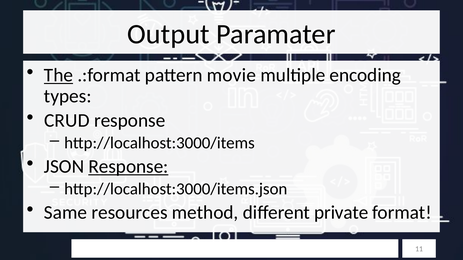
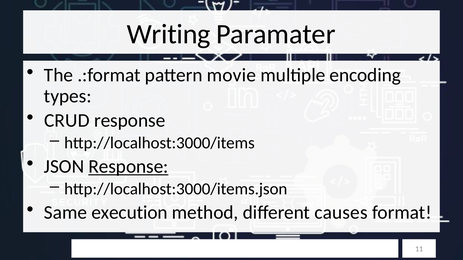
Output: Output -> Writing
The underline: present -> none
resources: resources -> execution
private: private -> causes
